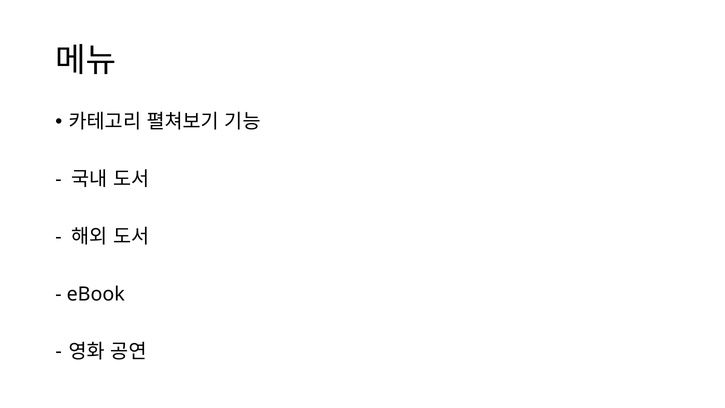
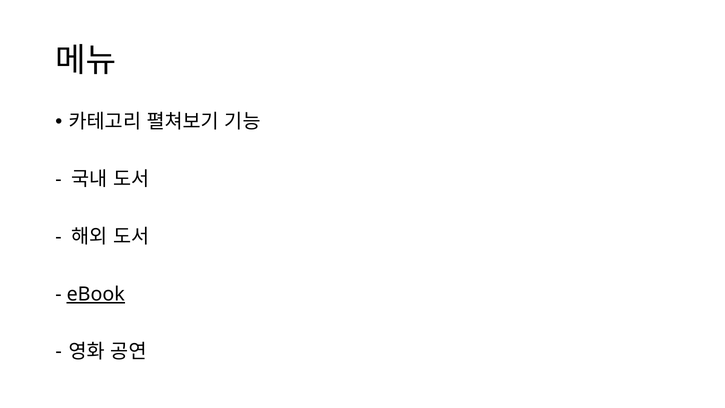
eBook underline: none -> present
